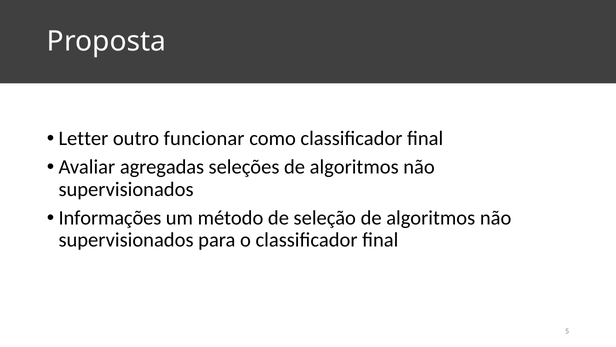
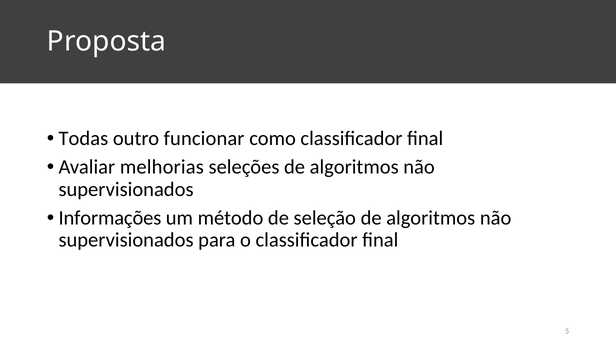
Letter: Letter -> Todas
agregadas: agregadas -> melhorias
